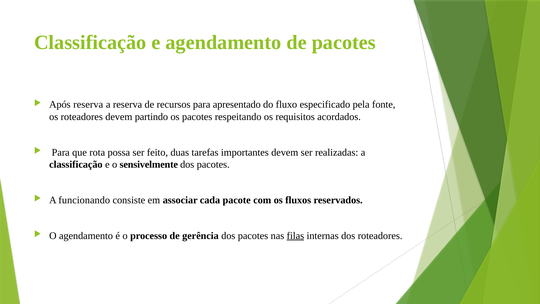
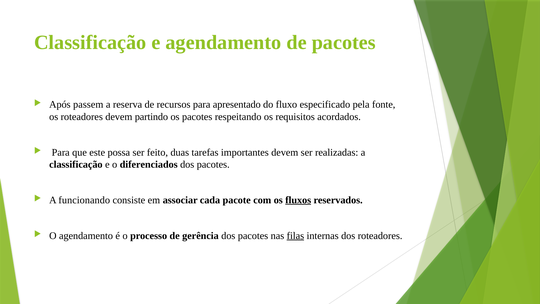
Após reserva: reserva -> passem
rota: rota -> este
sensivelmente: sensivelmente -> diferenciados
fluxos underline: none -> present
